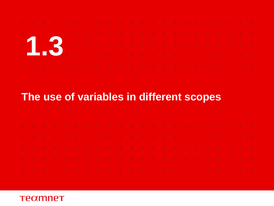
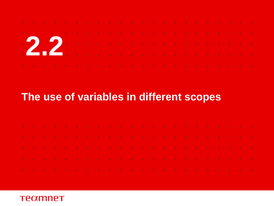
1.3: 1.3 -> 2.2
